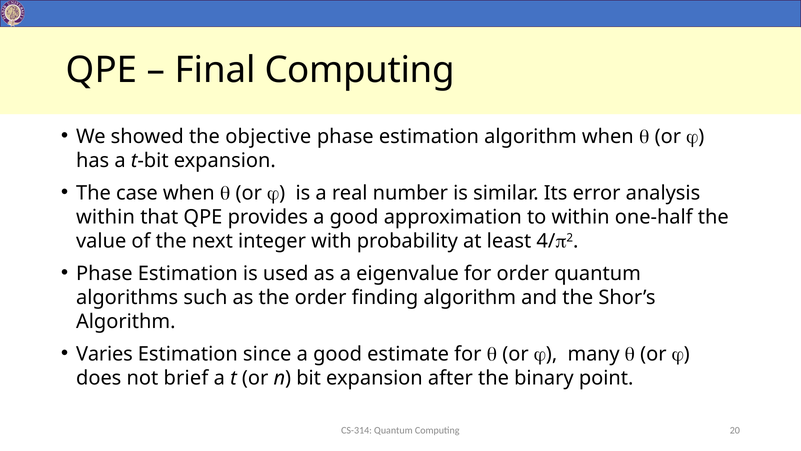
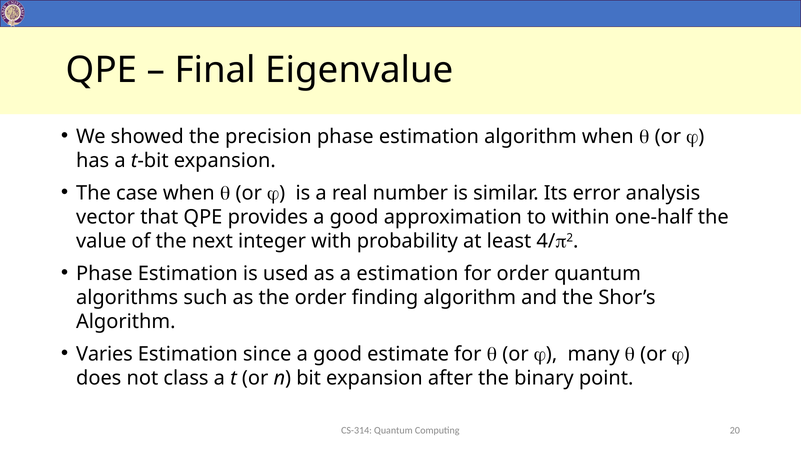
Final Computing: Computing -> Eigenvalue
objective: objective -> precision
within at (105, 217): within -> vector
a eigenvalue: eigenvalue -> estimation
brief: brief -> class
